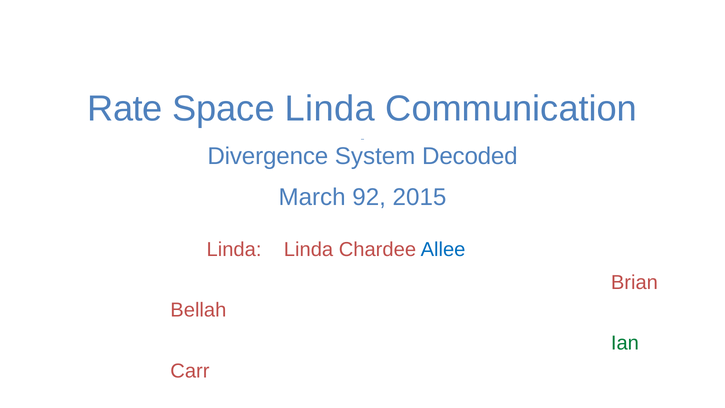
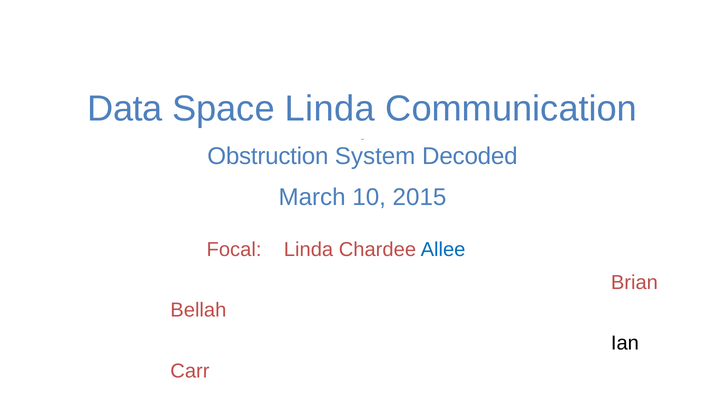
Rate: Rate -> Data
Divergence: Divergence -> Obstruction
92: 92 -> 10
Linda at (234, 250): Linda -> Focal
Ian colour: green -> black
